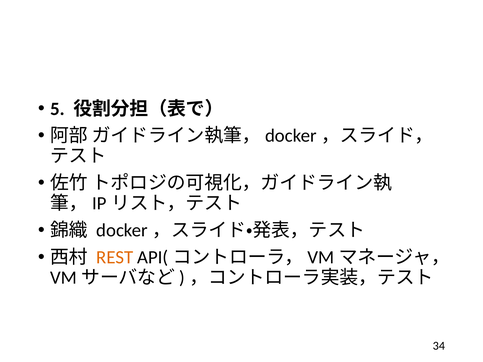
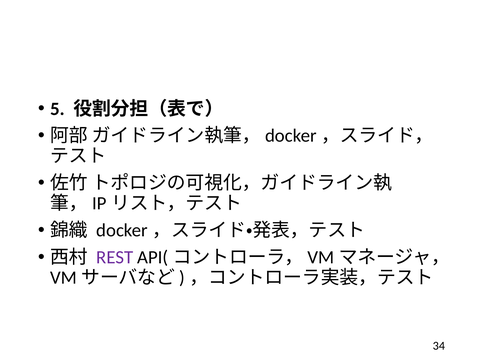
REST colour: orange -> purple
